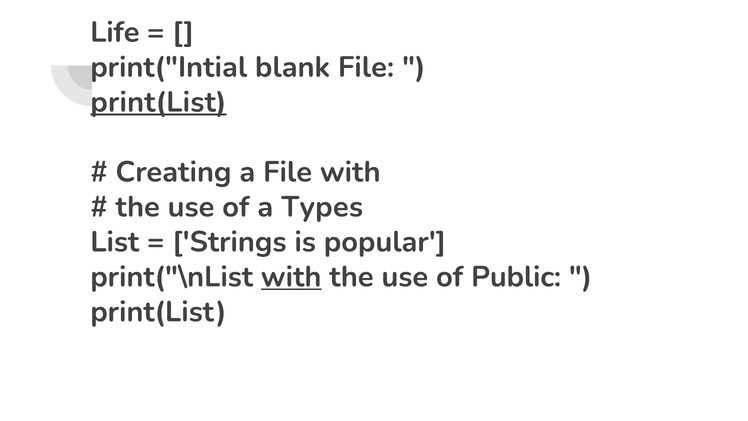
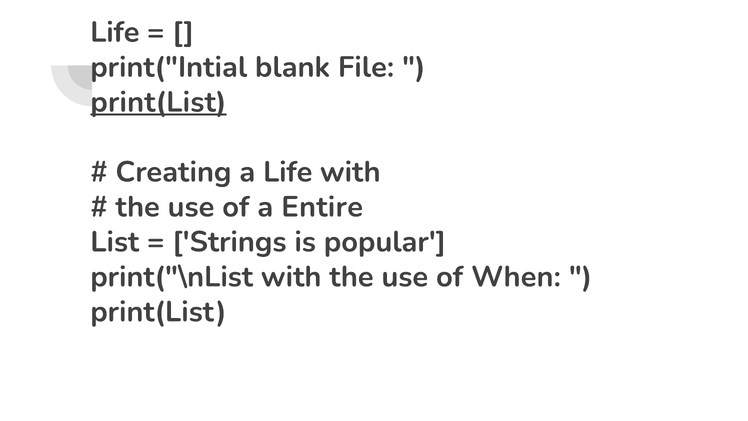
a File: File -> Life
Types: Types -> Entire
with at (291, 277) underline: present -> none
Public: Public -> When
